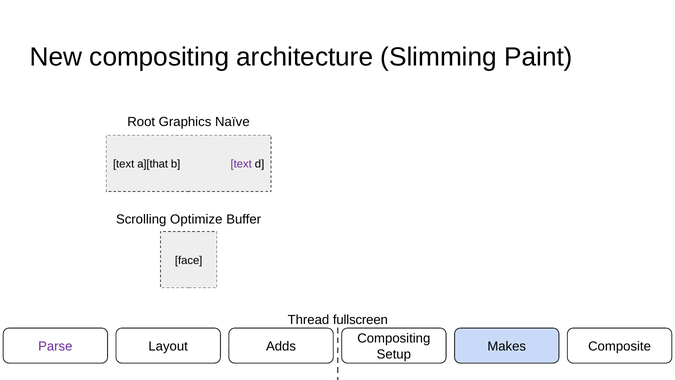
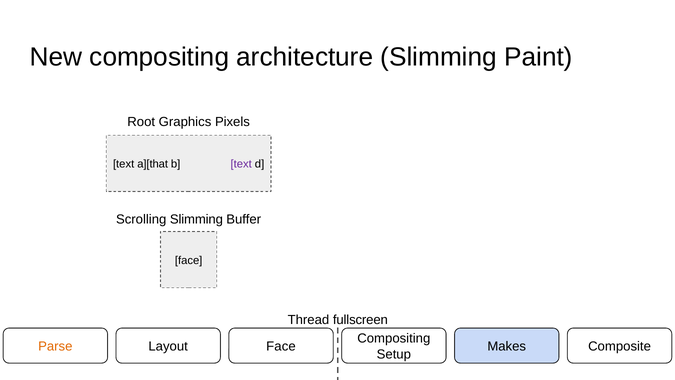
Naïve: Naïve -> Pixels
Scrolling Optimize: Optimize -> Slimming
Parse colour: purple -> orange
Layout Adds: Adds -> Face
